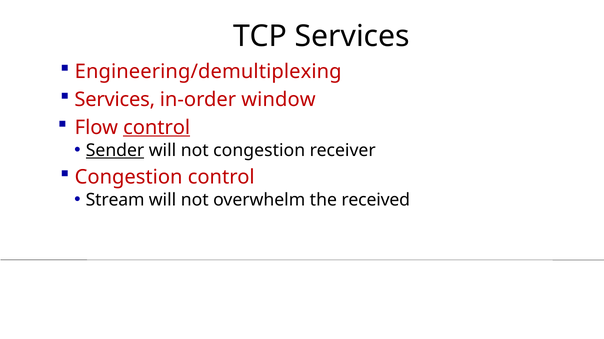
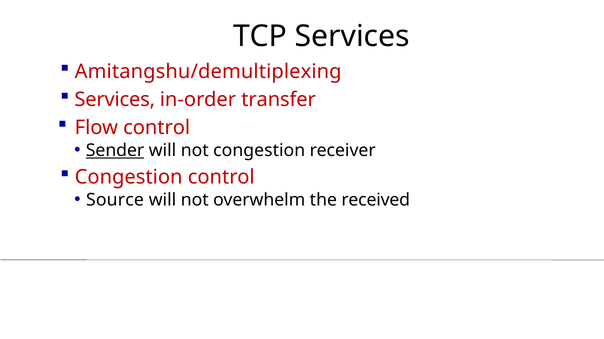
Engineering/demultiplexing: Engineering/demultiplexing -> Amitangshu/demultiplexing
window: window -> transfer
control at (157, 128) underline: present -> none
Stream: Stream -> Source
